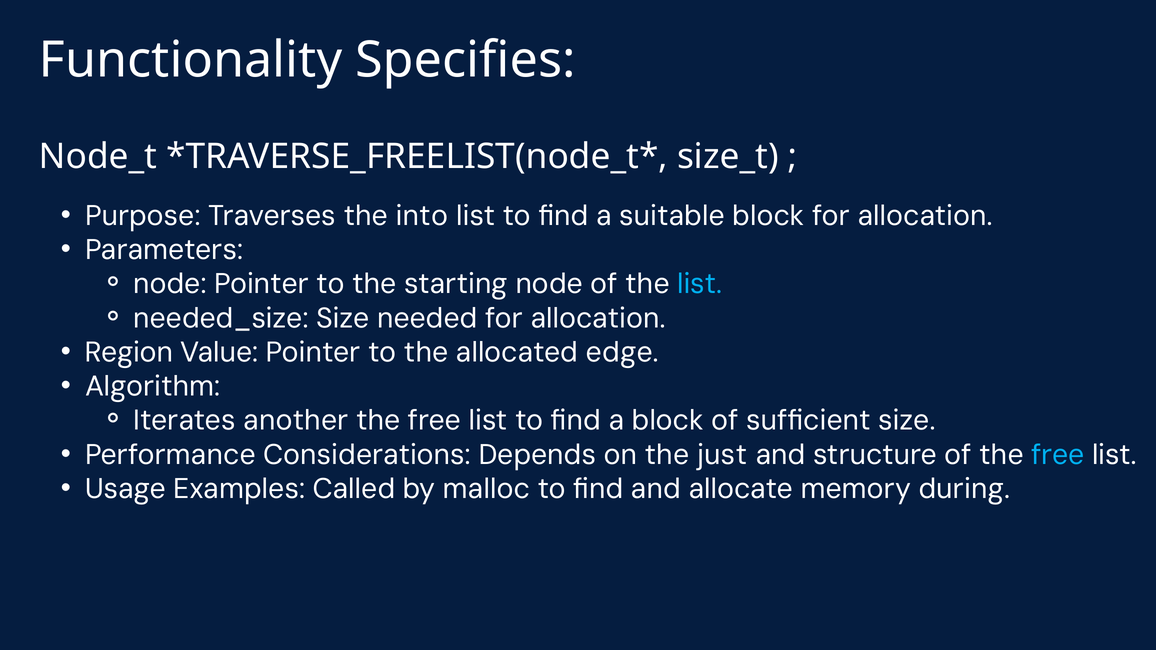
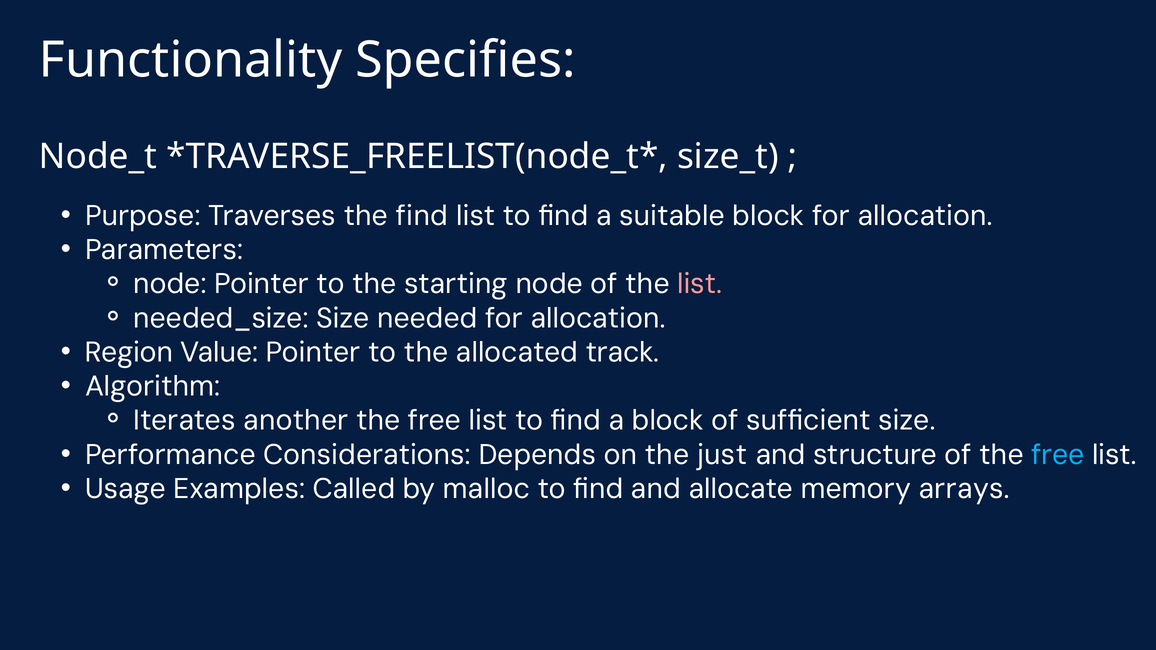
the into: into -> find
list at (700, 284) colour: light blue -> pink
edge: edge -> track
during: during -> arrays
